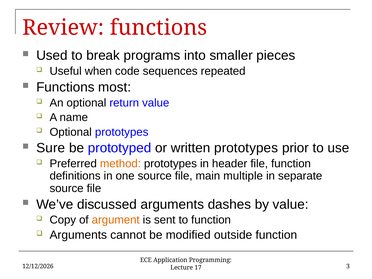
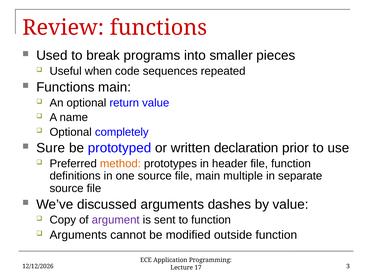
Functions most: most -> main
Optional prototypes: prototypes -> completely
written prototypes: prototypes -> declaration
argument colour: orange -> purple
